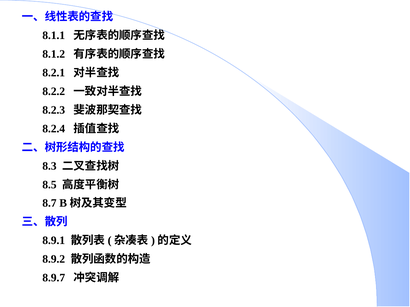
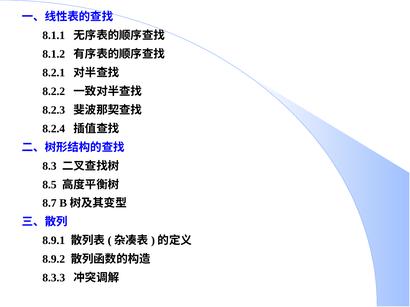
8.9.7: 8.9.7 -> 8.3.3
